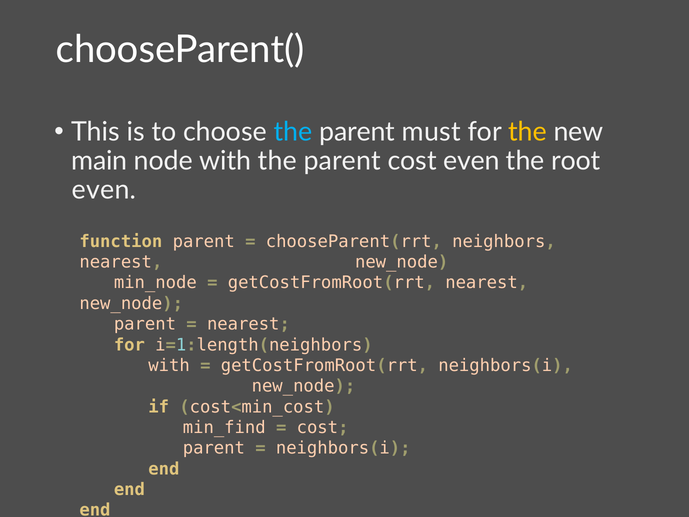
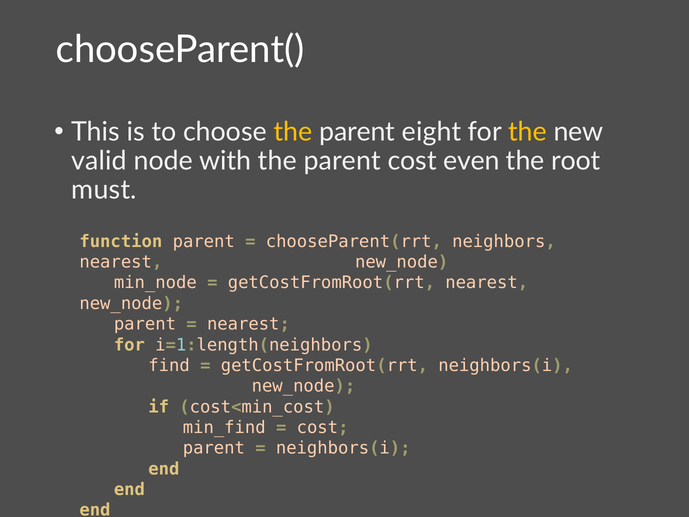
the at (293, 132) colour: light blue -> yellow
must: must -> eight
main: main -> valid
even at (104, 190): even -> must
with at (169, 365): with -> find
